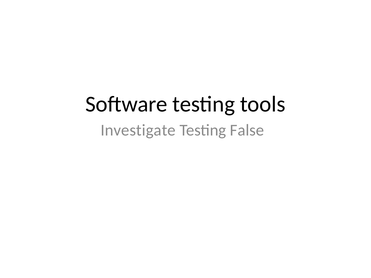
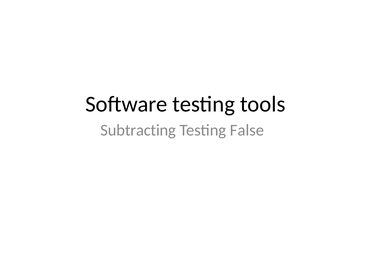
Investigate: Investigate -> Subtracting
